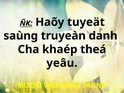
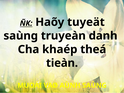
yeâu: yeâu -> tieàn
